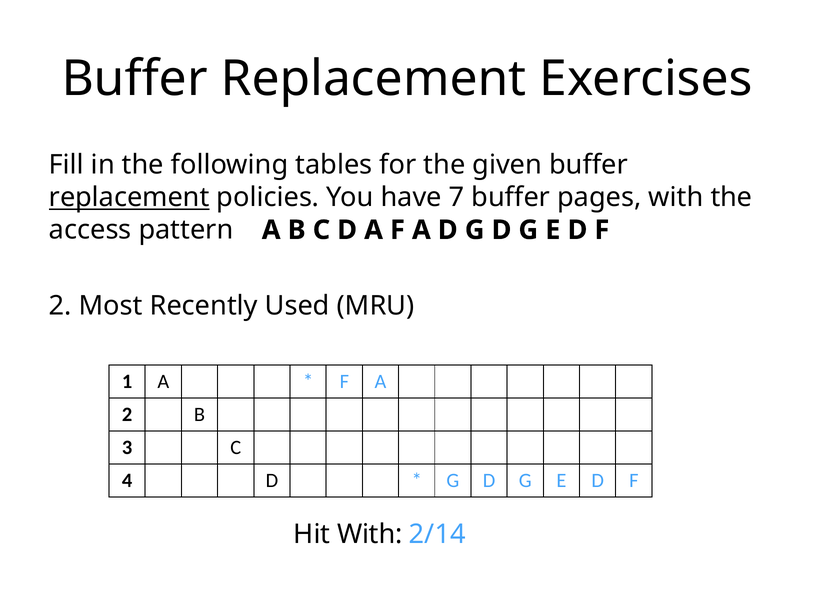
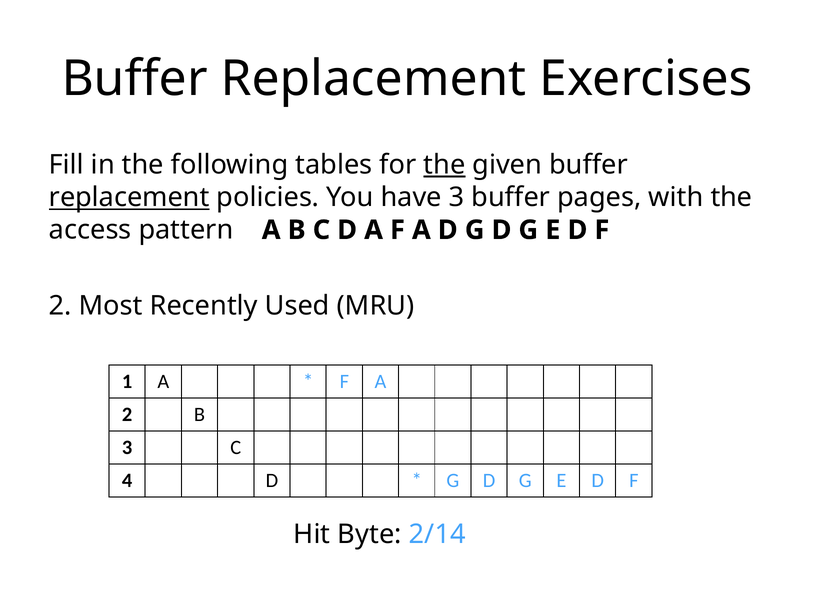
the at (444, 165) underline: none -> present
have 7: 7 -> 3
Hit With: With -> Byte
